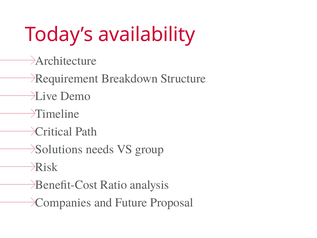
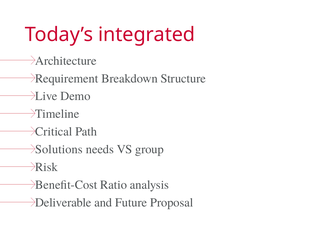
availability: availability -> integrated
Companies: Companies -> Deliverable
